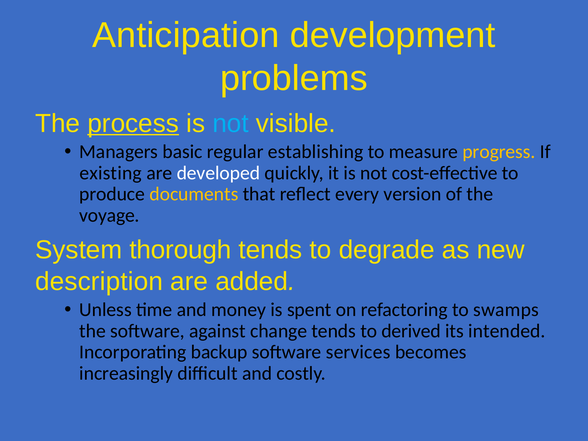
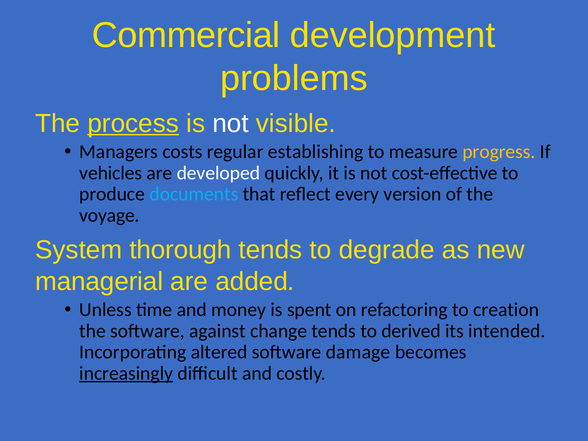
Anticipation: Anticipation -> Commercial
not at (230, 123) colour: light blue -> white
basic: basic -> costs
existing: existing -> vehicles
documents colour: yellow -> light blue
description: description -> managerial
swamps: swamps -> creation
backup: backup -> altered
services: services -> damage
increasingly underline: none -> present
